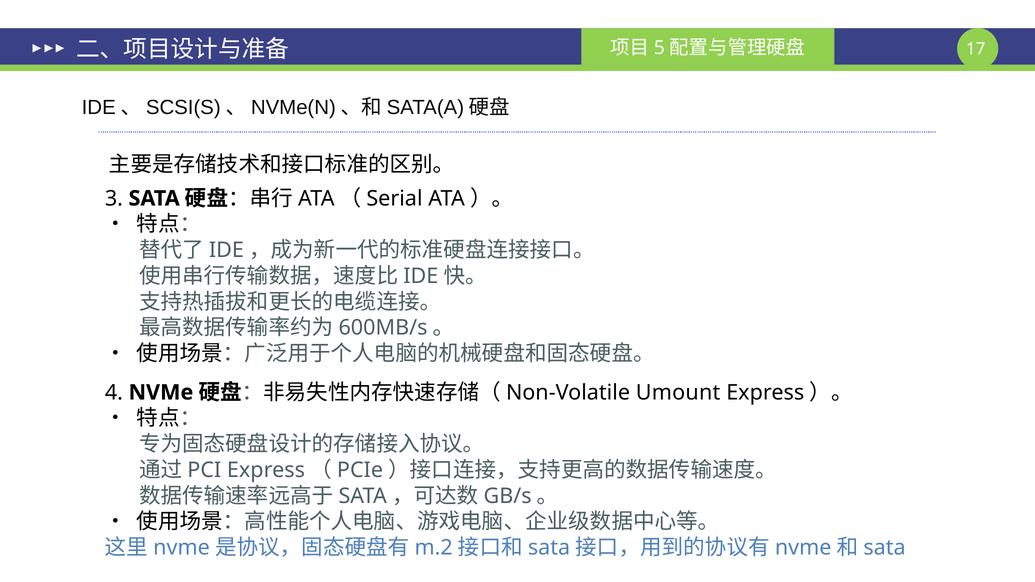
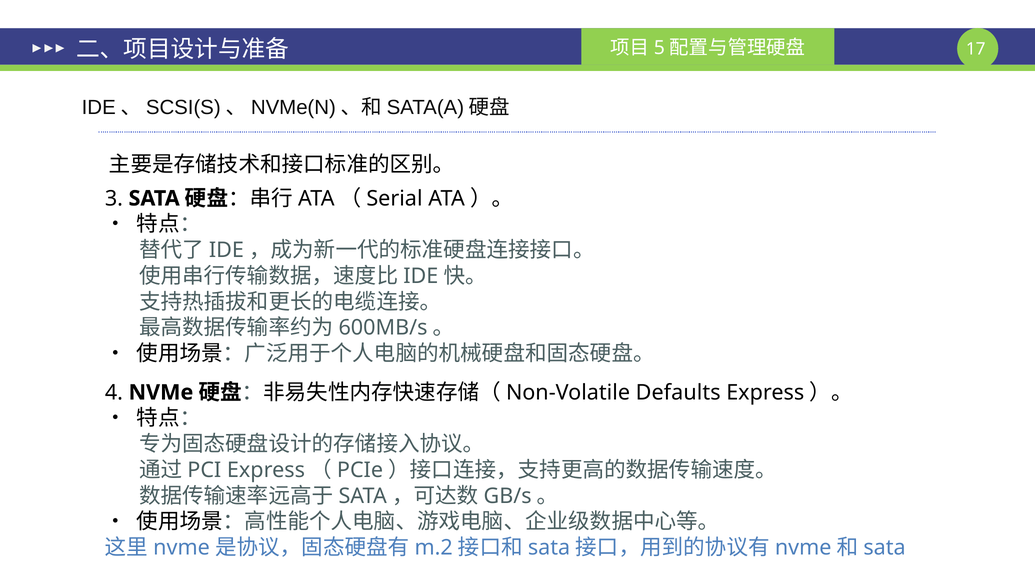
Umount: Umount -> Defaults
